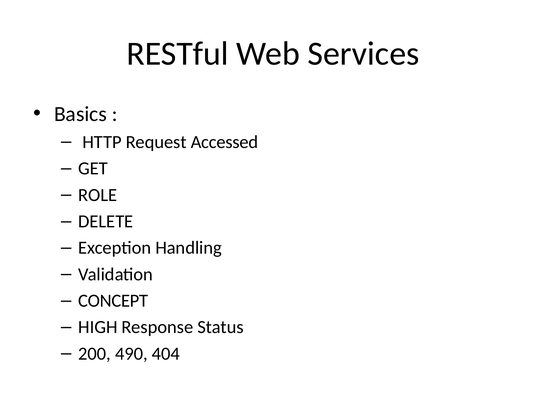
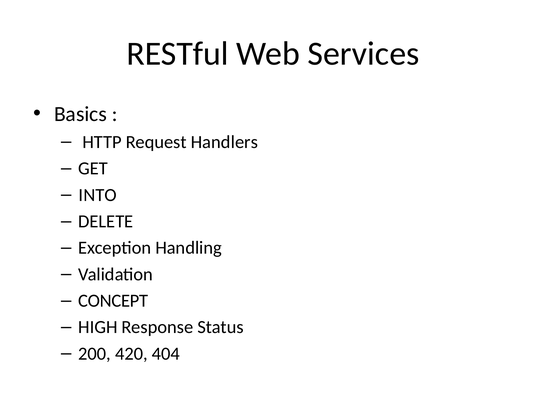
Accessed: Accessed -> Handlers
ROLE: ROLE -> INTO
490: 490 -> 420
